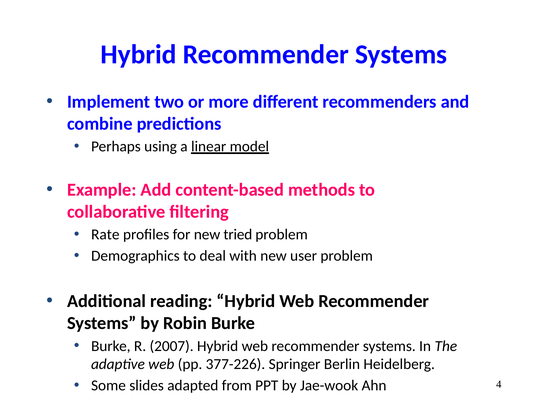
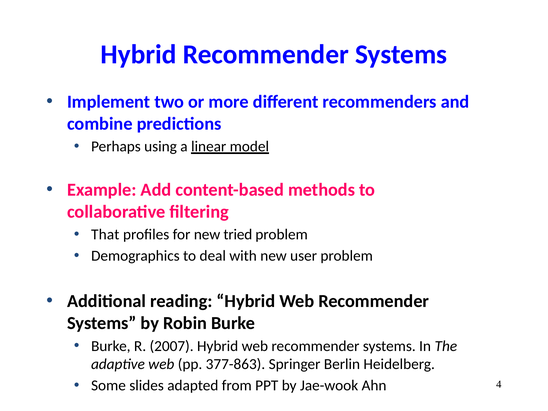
Rate: Rate -> That
377-226: 377-226 -> 377-863
